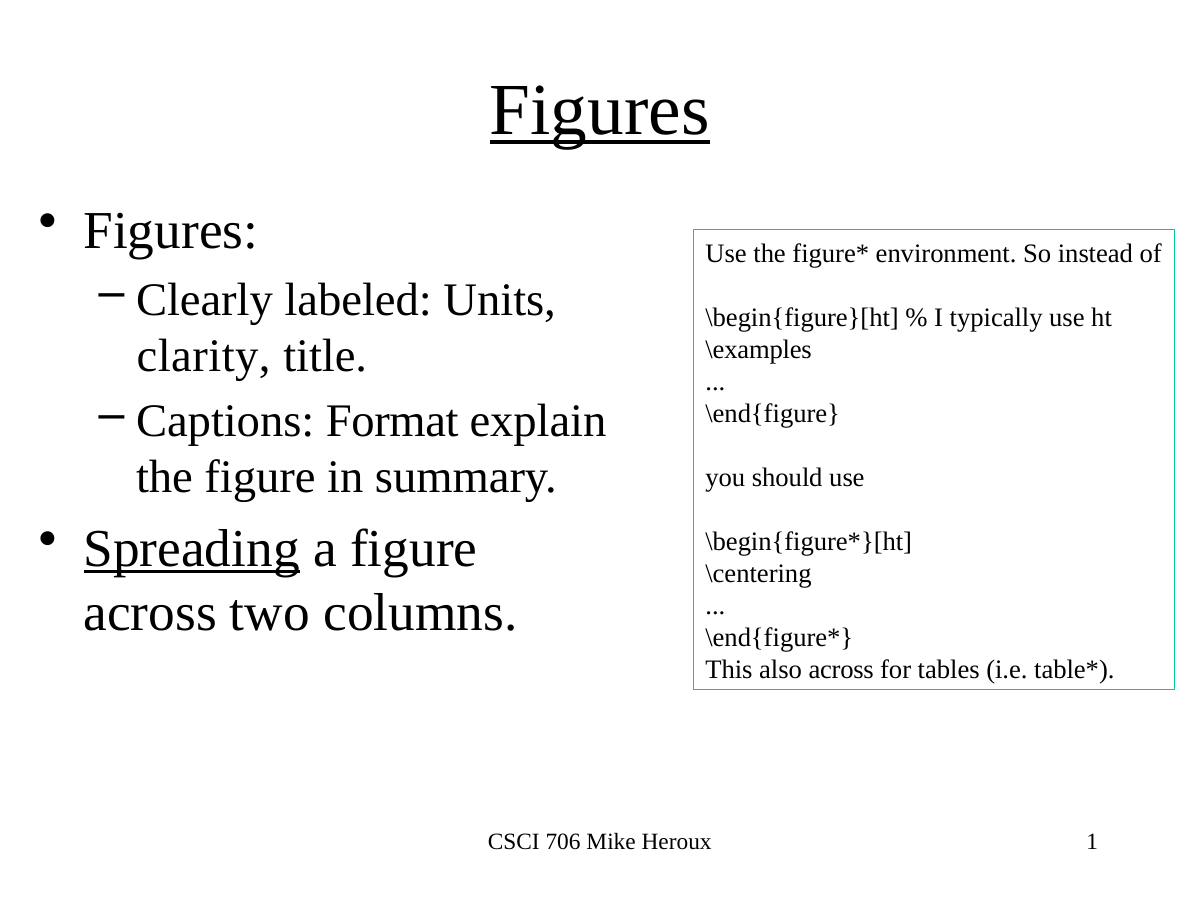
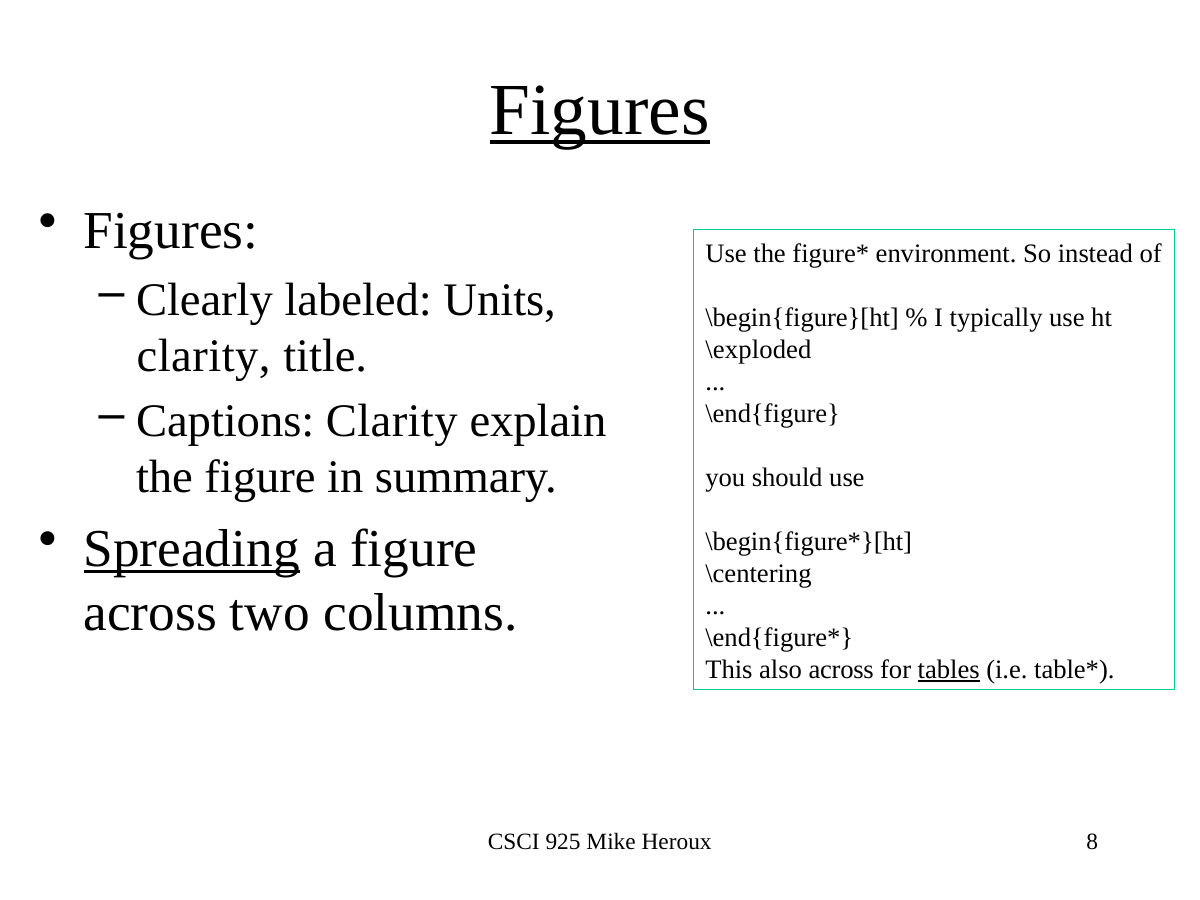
\examples: \examples -> \exploded
Captions Format: Format -> Clarity
tables underline: none -> present
706: 706 -> 925
1: 1 -> 8
